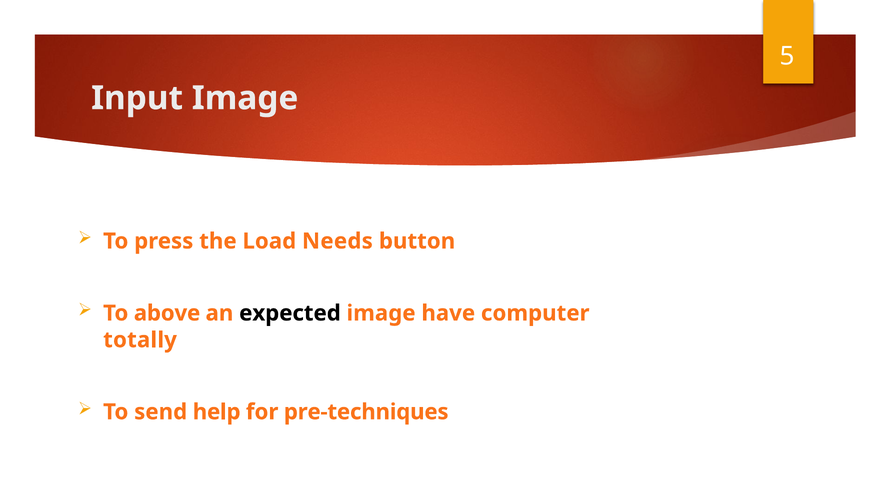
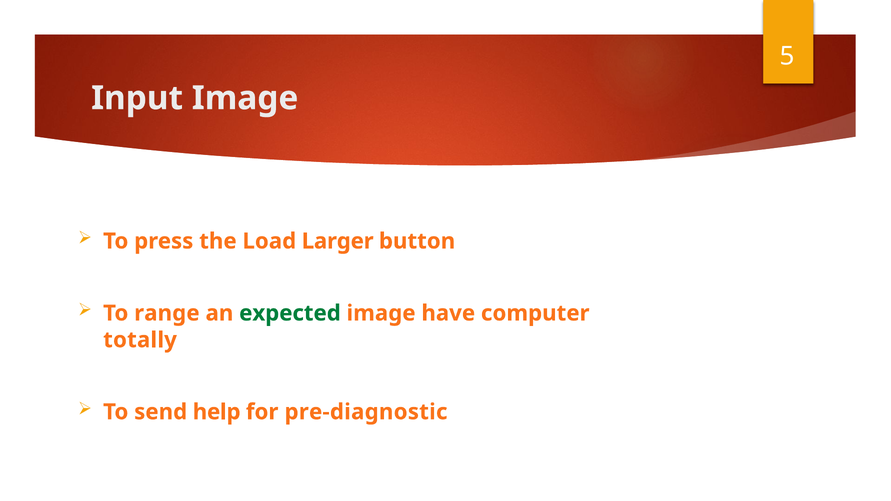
Needs: Needs -> Larger
above: above -> range
expected colour: black -> green
pre-techniques: pre-techniques -> pre-diagnostic
